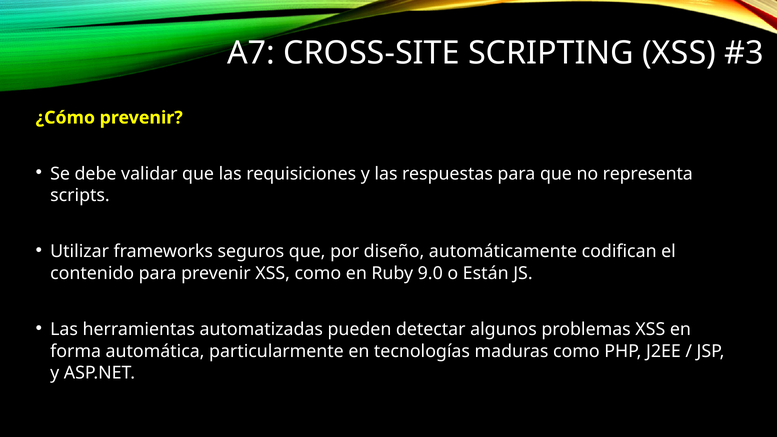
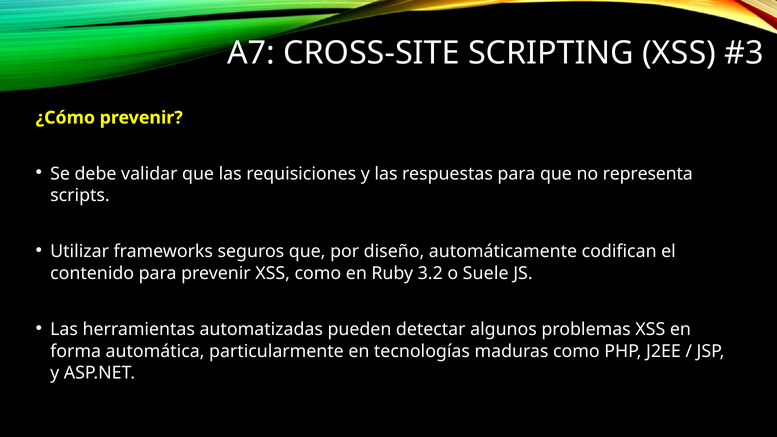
9.0: 9.0 -> 3.2
Están: Están -> Suele
